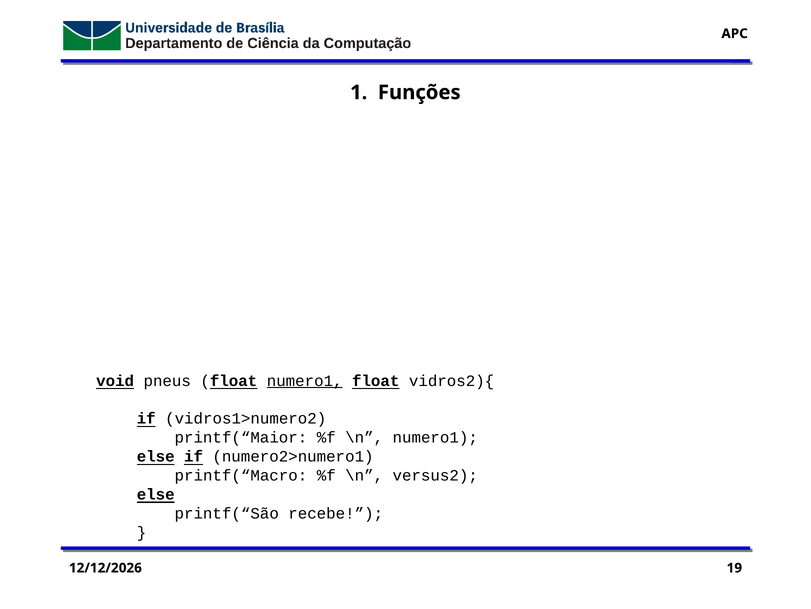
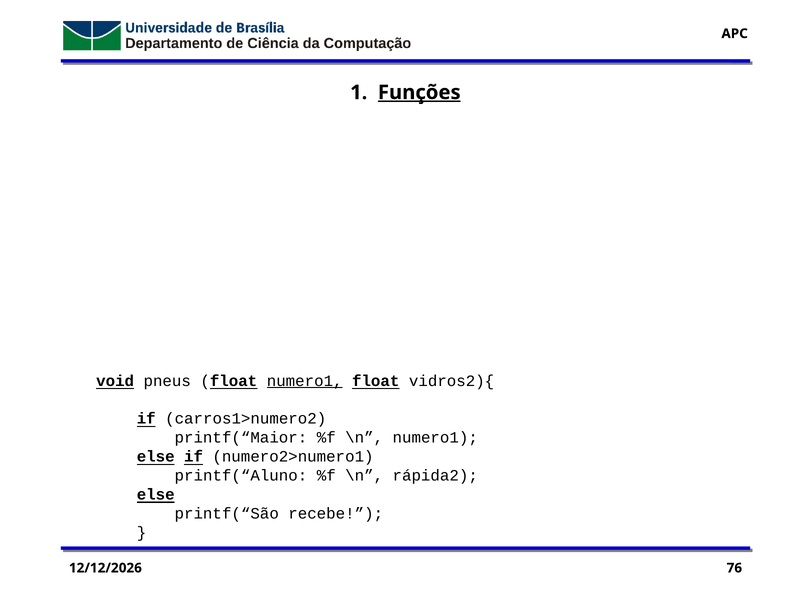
Funções underline: none -> present
vidros1>numero2: vidros1>numero2 -> carros1>numero2
printf(“Macro: printf(“Macro -> printf(“Aluno
versus2: versus2 -> rápida2
19: 19 -> 76
